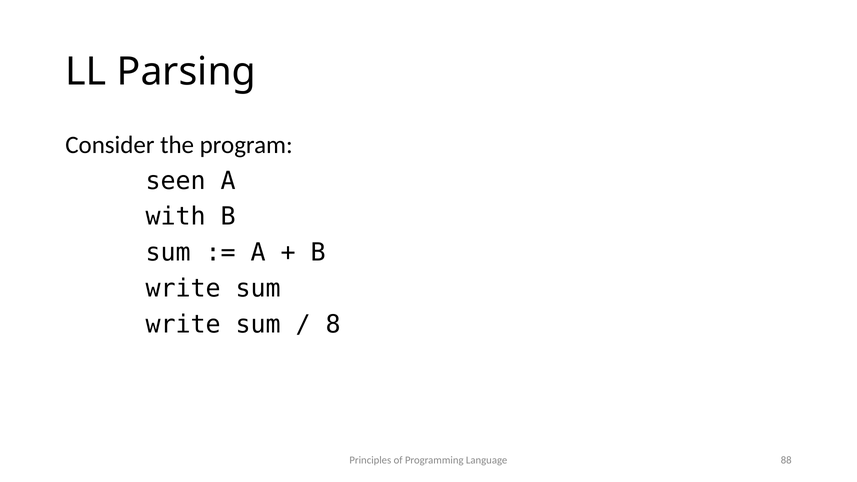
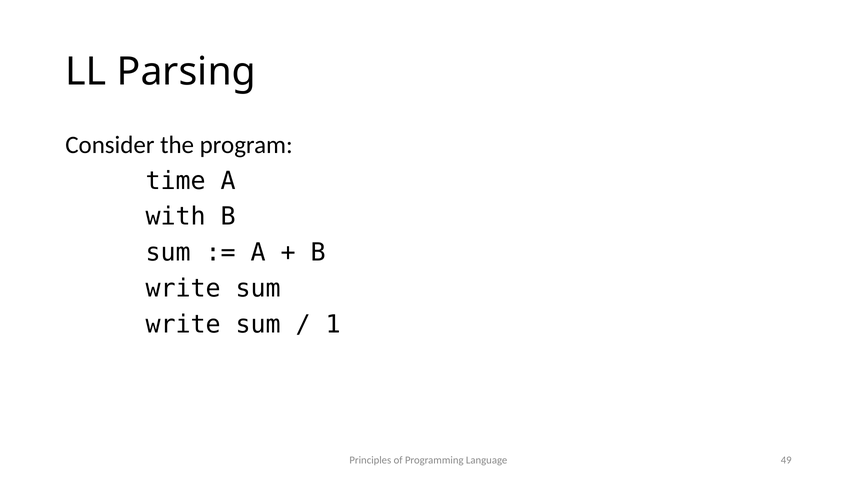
seen: seen -> time
8: 8 -> 1
88: 88 -> 49
